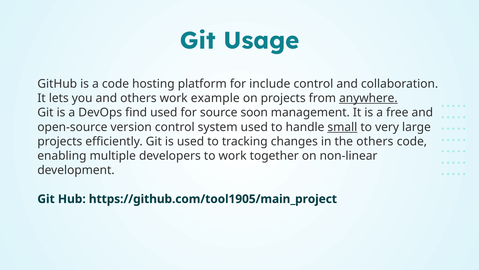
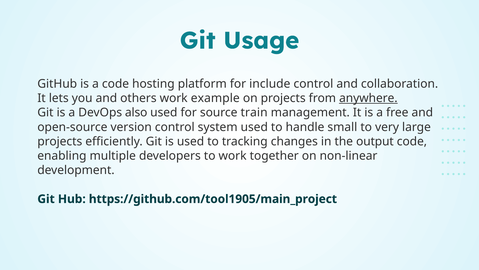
find: find -> also
soon: soon -> train
small underline: present -> none
the others: others -> output
